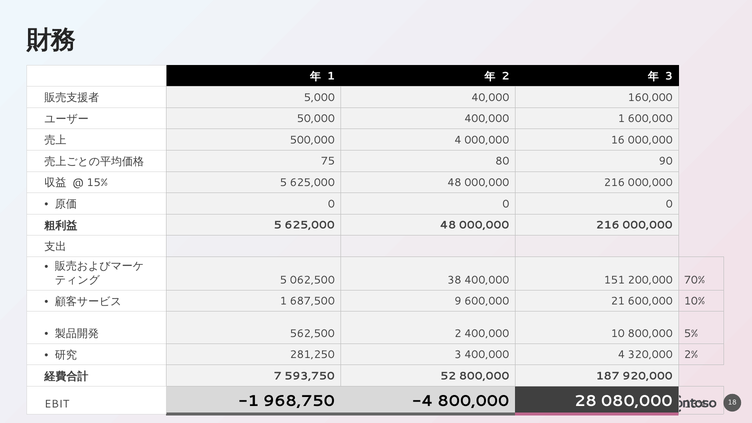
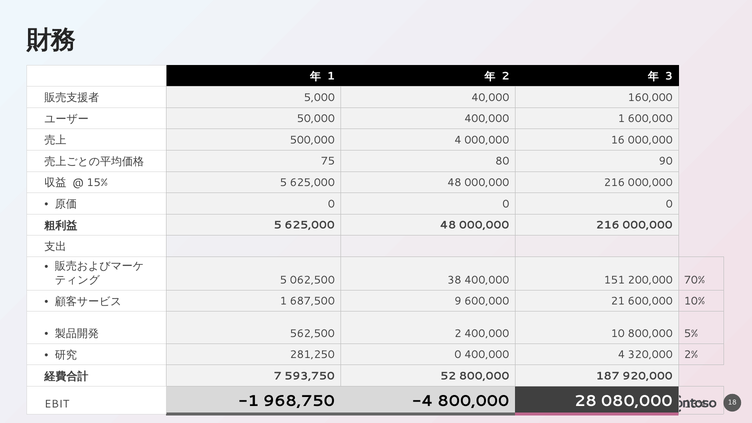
281,250 3: 3 -> 0
